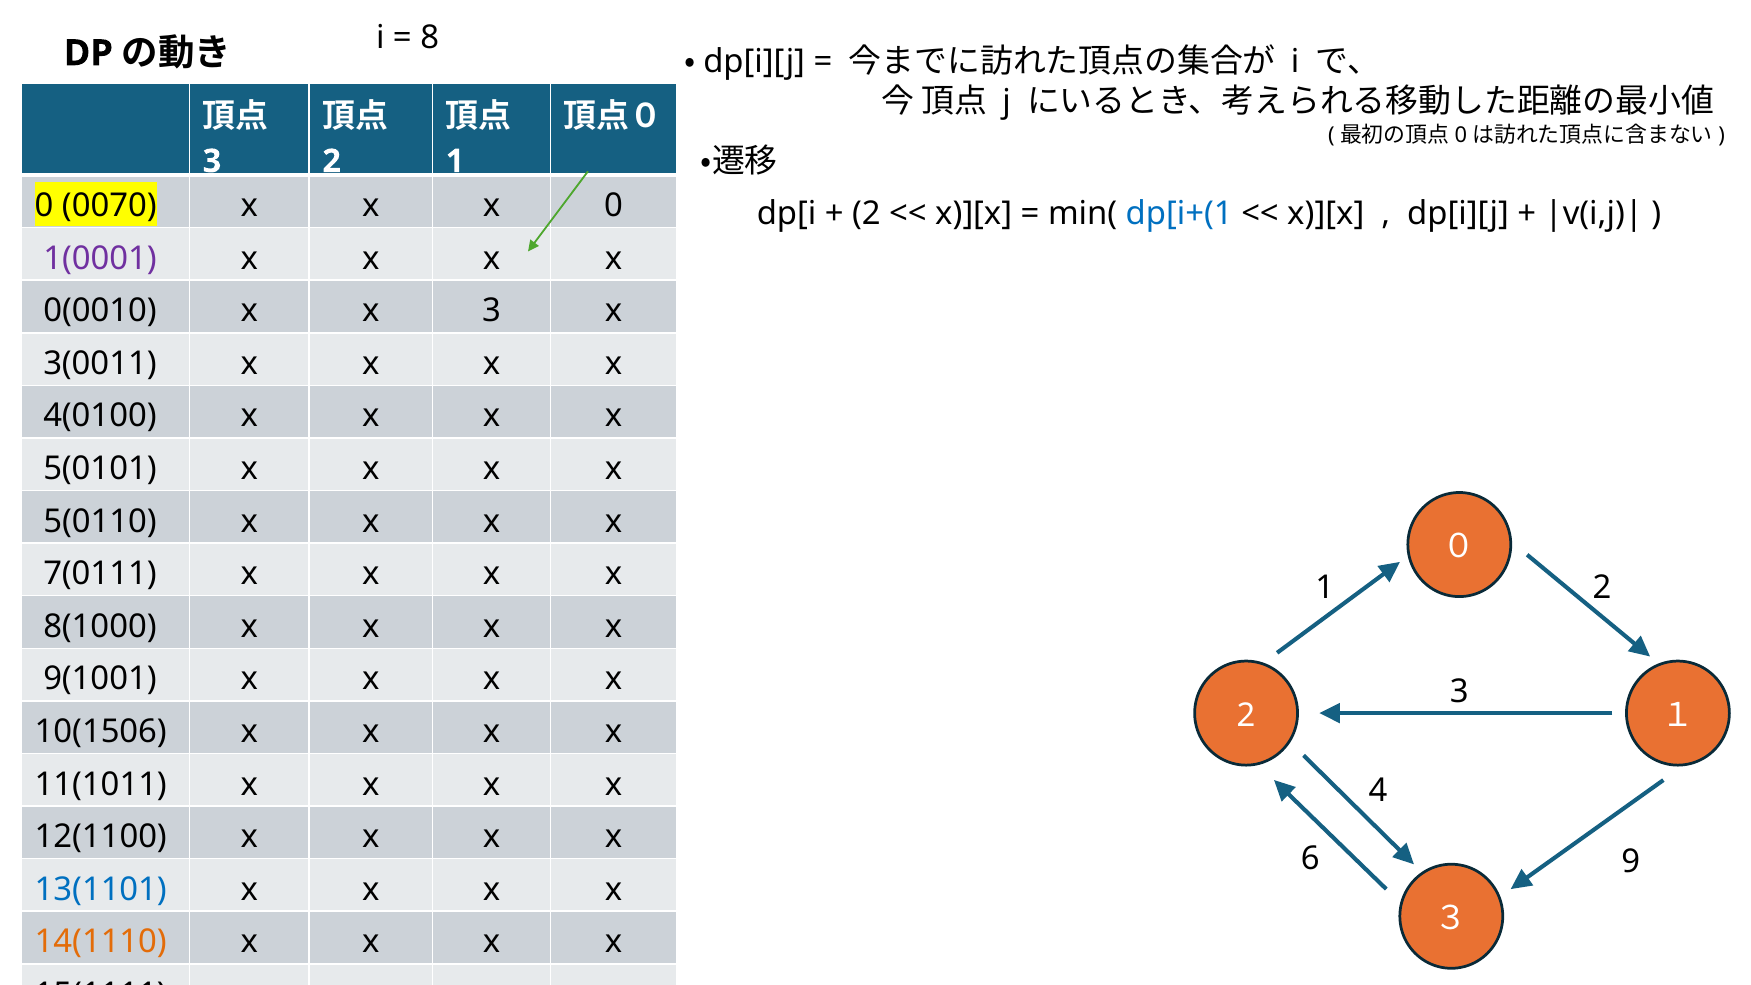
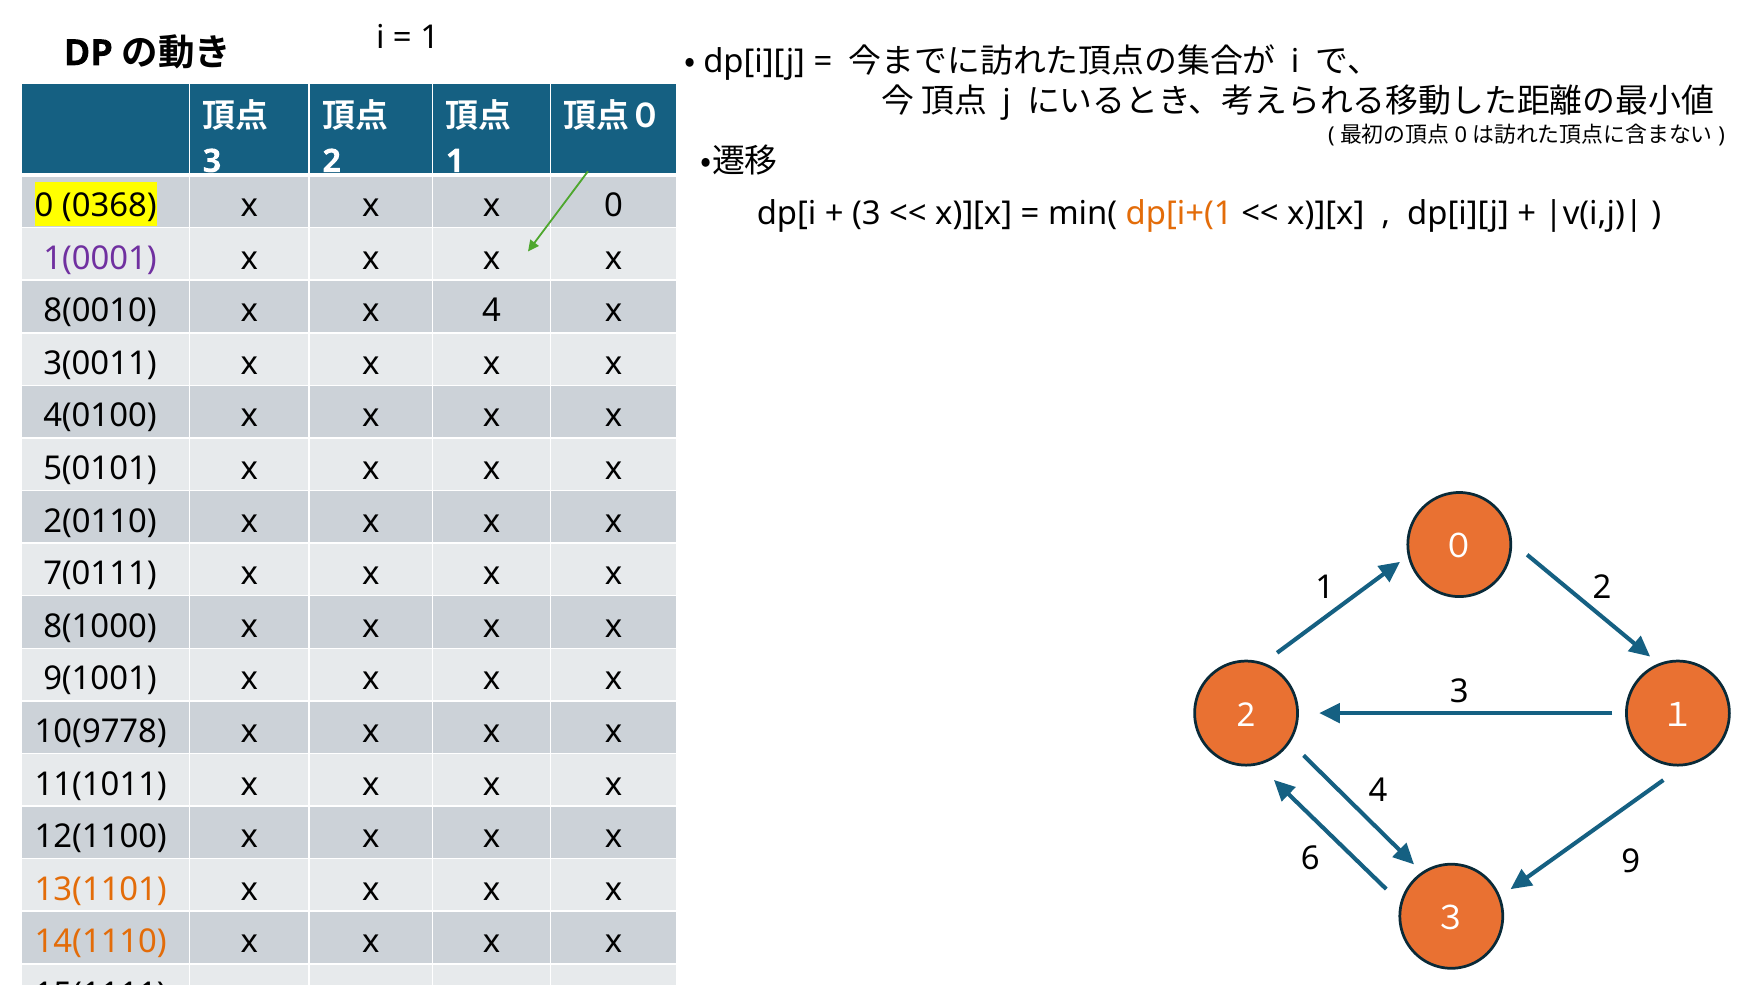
8 at (430, 37): 8 -> 1
0070: 0070 -> 0368
2 at (866, 213): 2 -> 3
dp[i+(1 colour: blue -> orange
0(0010: 0(0010 -> 8(0010
x 3: 3 -> 4
5(0110: 5(0110 -> 2(0110
10(1506: 10(1506 -> 10(9778
13(1101 colour: blue -> orange
